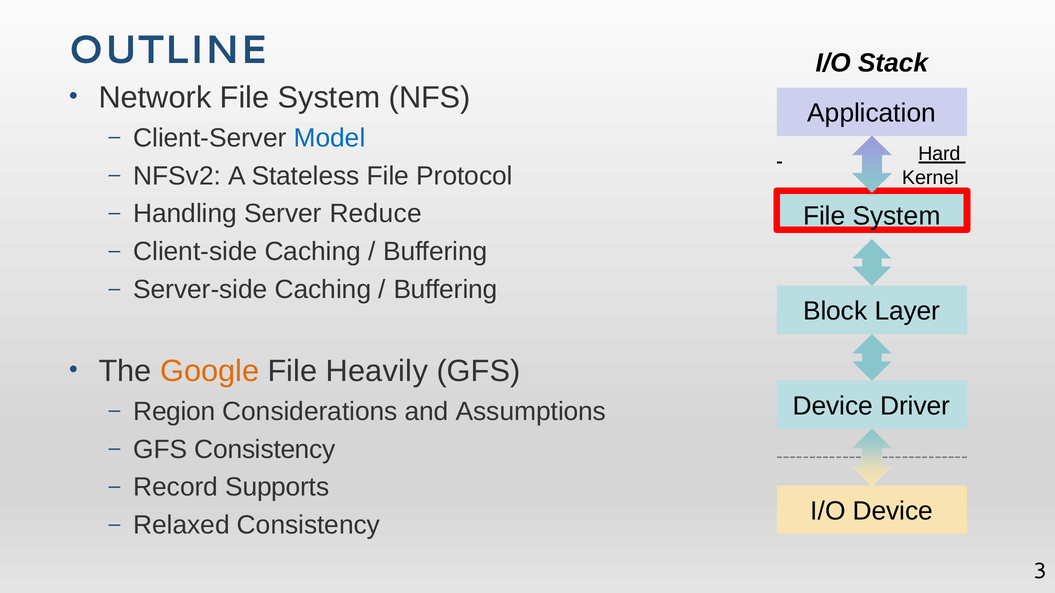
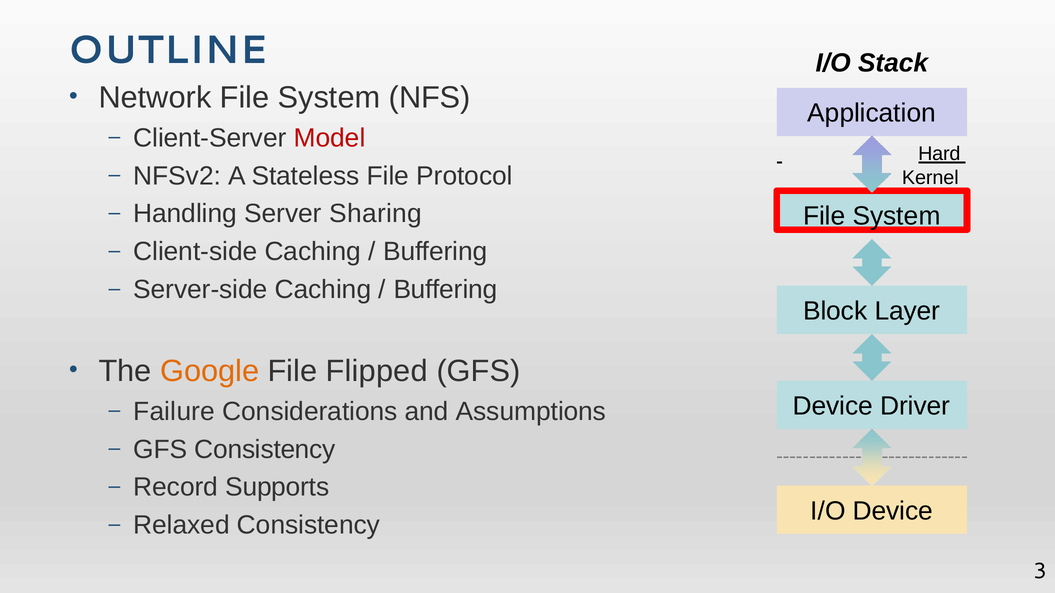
Model colour: blue -> red
Reduce: Reduce -> Sharing
Heavily: Heavily -> Flipped
Region: Region -> Failure
